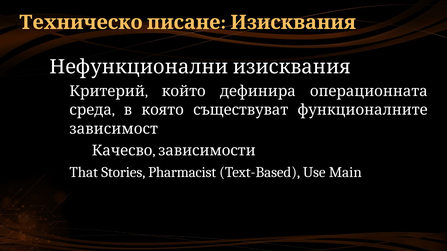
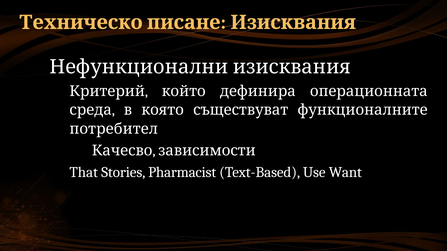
зависимост: зависимост -> потребител
Main: Main -> Want
